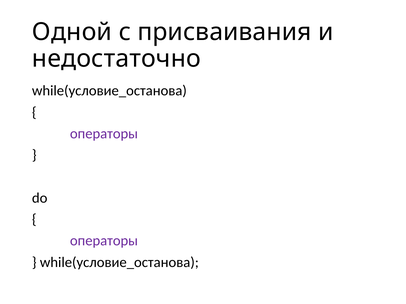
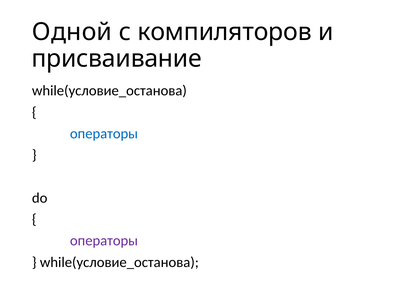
присваивания: присваивания -> компиляторов
недостаточно: недостаточно -> присваивание
операторы at (104, 134) colour: purple -> blue
